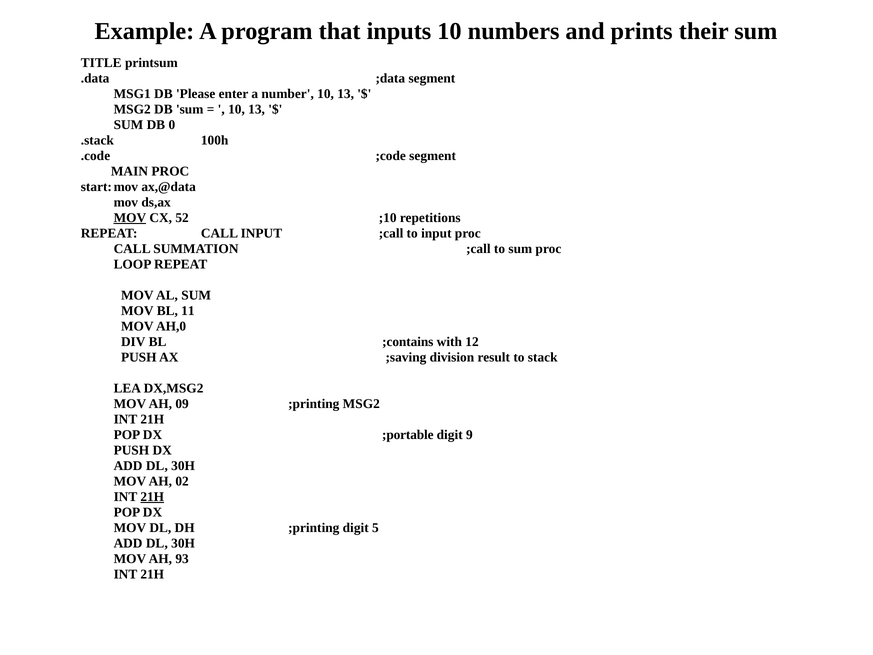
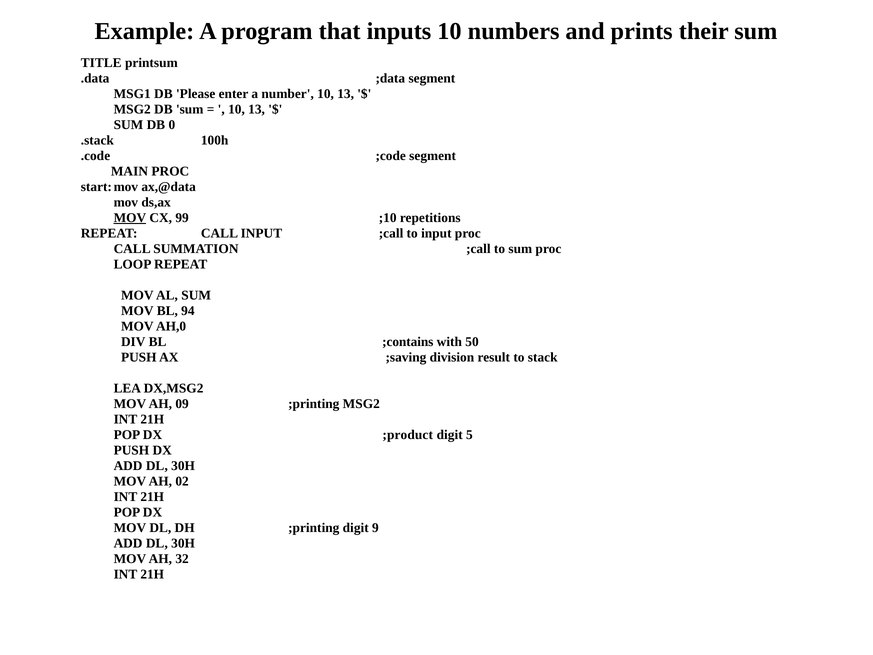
52: 52 -> 99
11: 11 -> 94
12: 12 -> 50
;portable: ;portable -> ;product
9: 9 -> 5
21H at (152, 497) underline: present -> none
5: 5 -> 9
93: 93 -> 32
